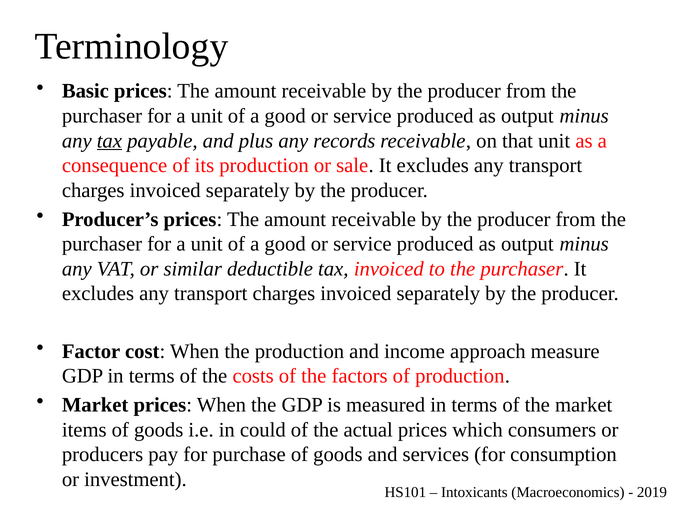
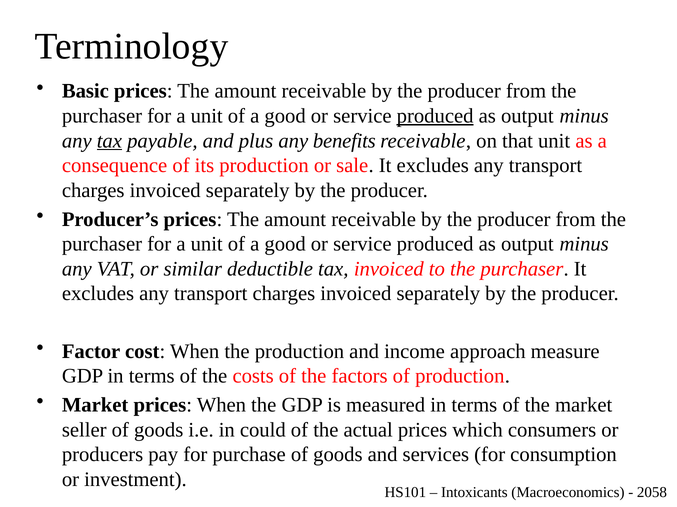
produced at (435, 116) underline: none -> present
records: records -> benefits
items: items -> seller
2019: 2019 -> 2058
